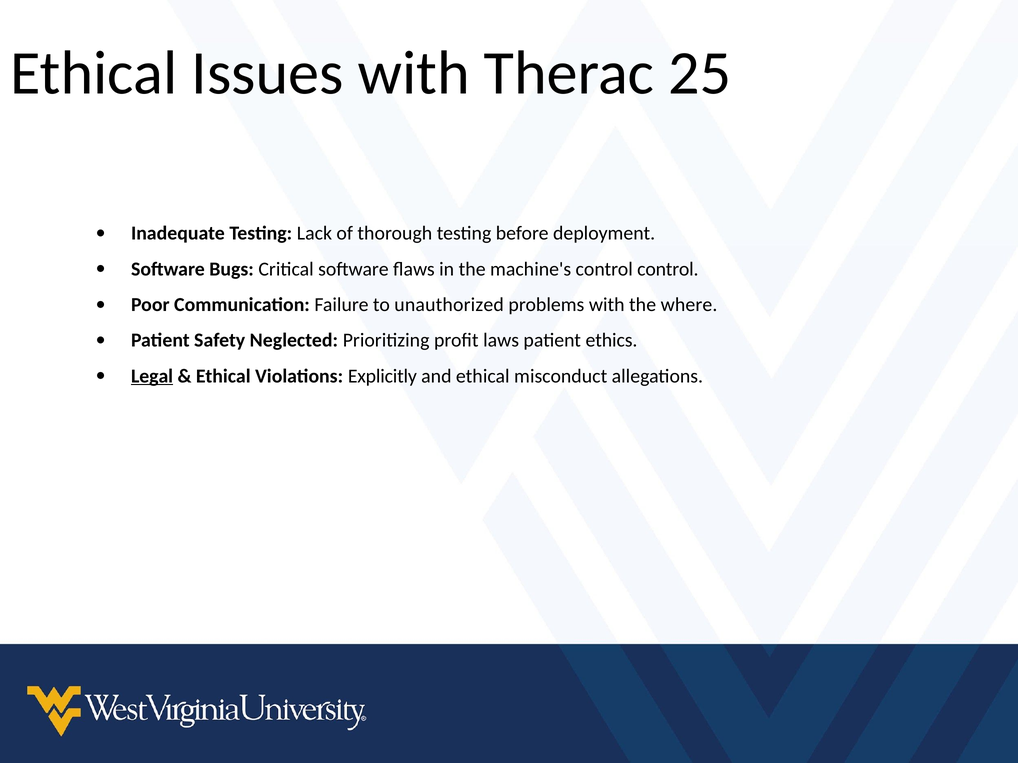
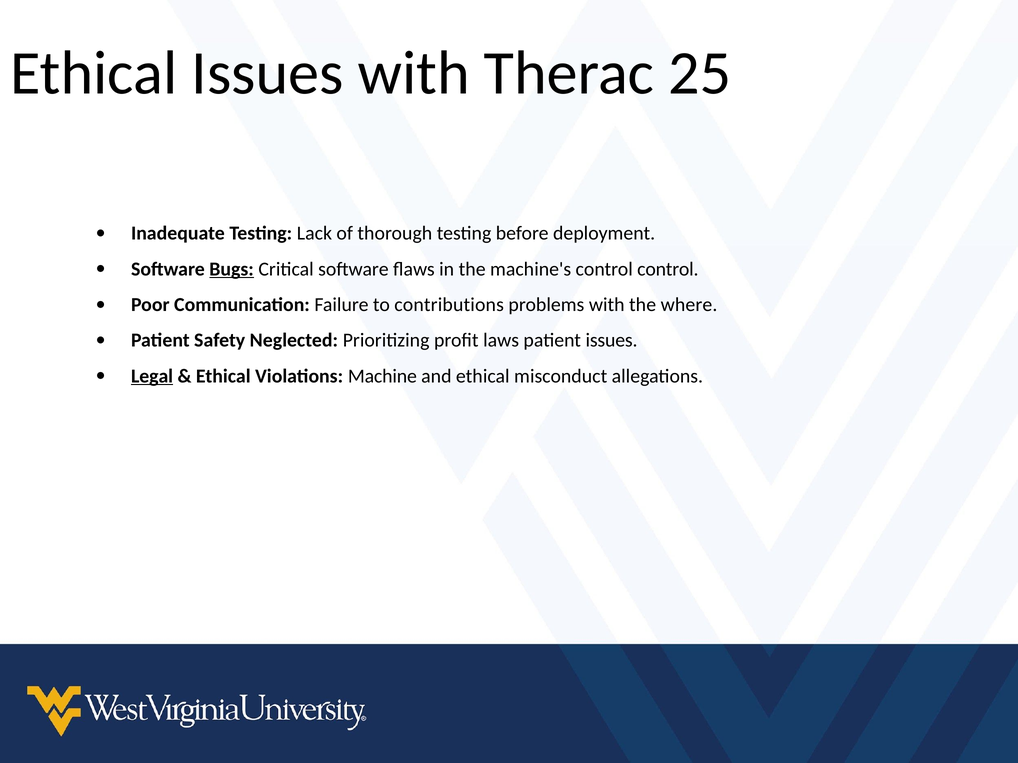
Bugs underline: none -> present
unauthorized: unauthorized -> contributions
patient ethics: ethics -> issues
Explicitly: Explicitly -> Machine
